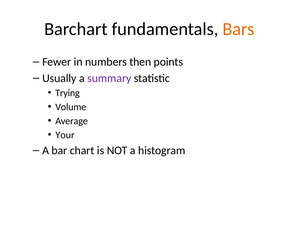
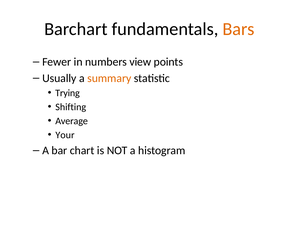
then: then -> view
summary colour: purple -> orange
Volume: Volume -> Shifting
